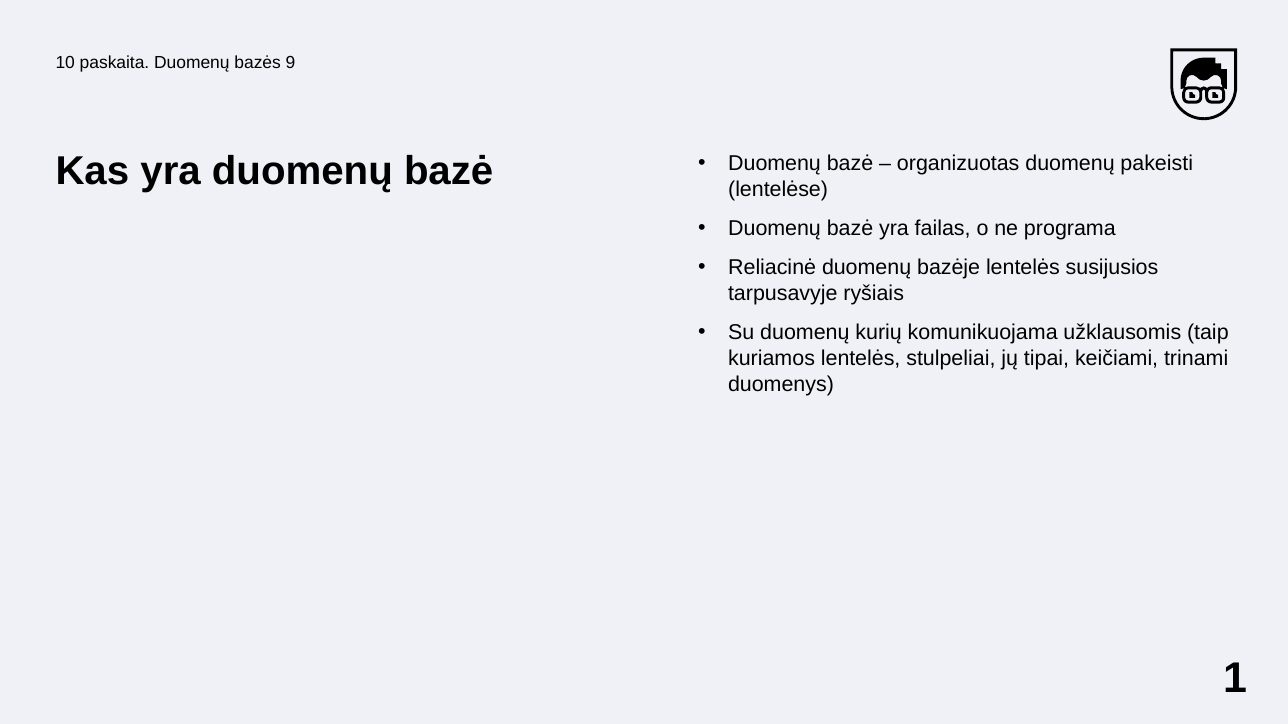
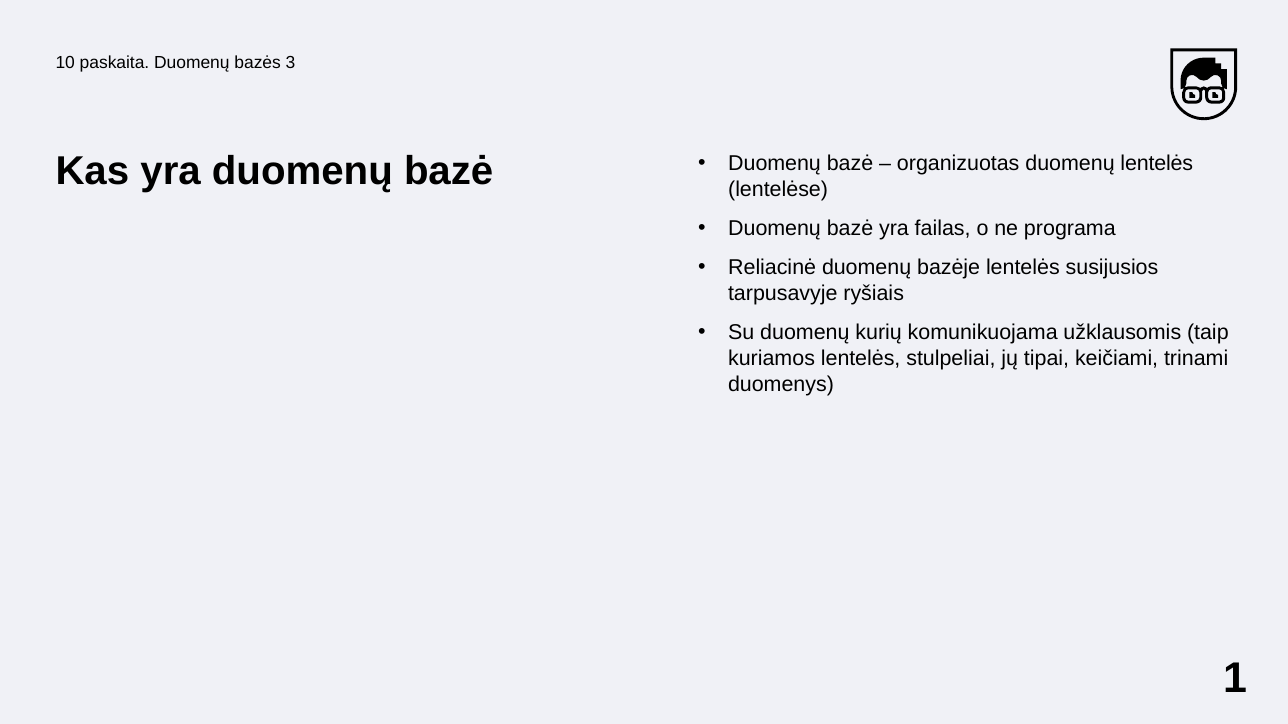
9: 9 -> 3
duomenų pakeisti: pakeisti -> lentelės
